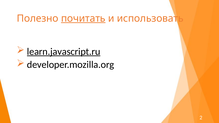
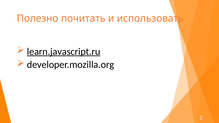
почитать underline: present -> none
